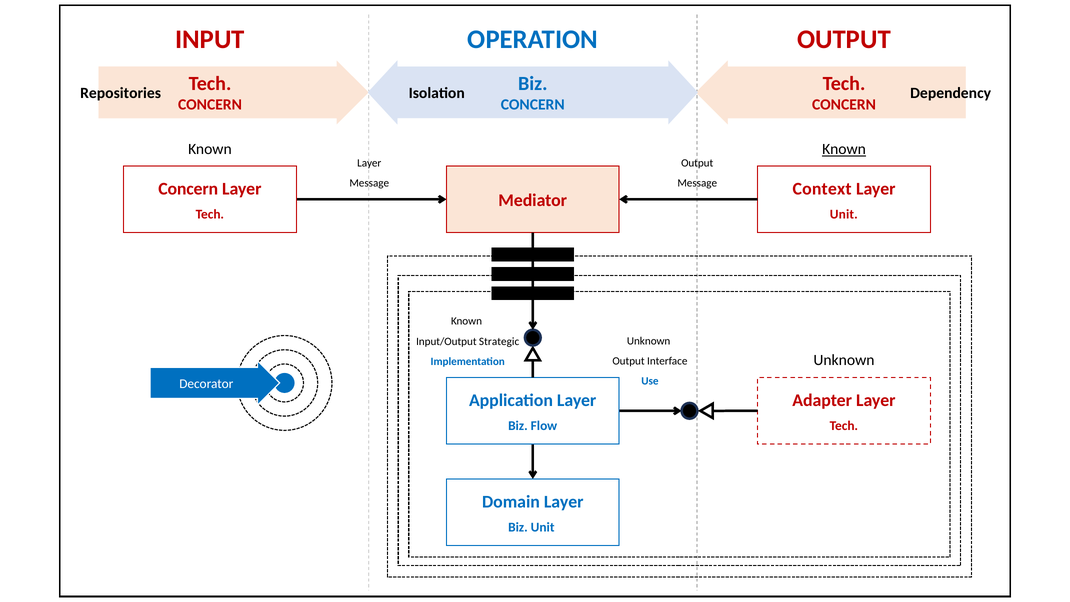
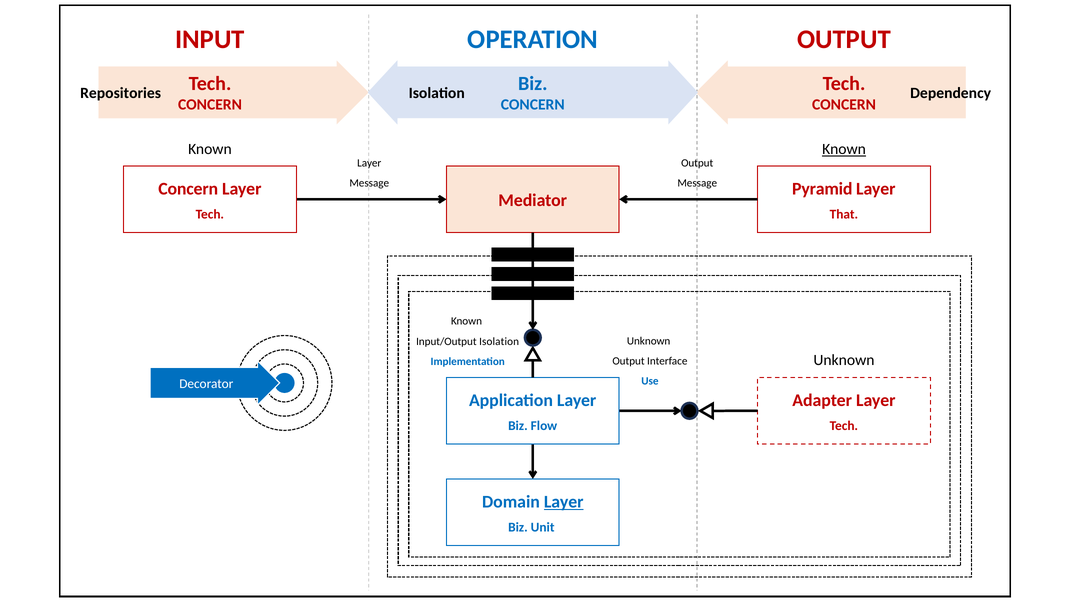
Context: Context -> Pyramid
Unit at (844, 214): Unit -> That
Input/Output Strategic: Strategic -> Isolation
Layer at (564, 502) underline: none -> present
